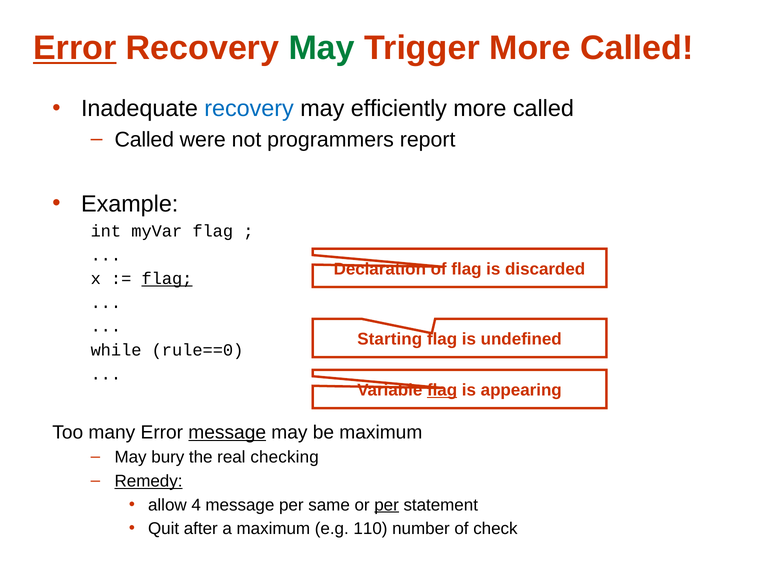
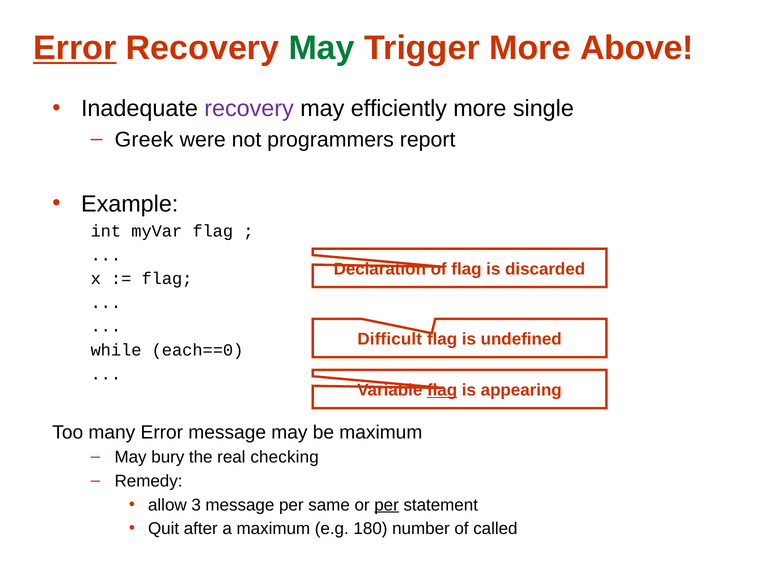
Trigger More Called: Called -> Above
recovery at (249, 109) colour: blue -> purple
called at (543, 109): called -> single
Called at (144, 140): Called -> Greek
flag at (167, 279) underline: present -> none
Starting: Starting -> Difficult
rule==0: rule==0 -> each==0
message at (227, 433) underline: present -> none
Remedy underline: present -> none
4: 4 -> 3
110: 110 -> 180
check: check -> called
